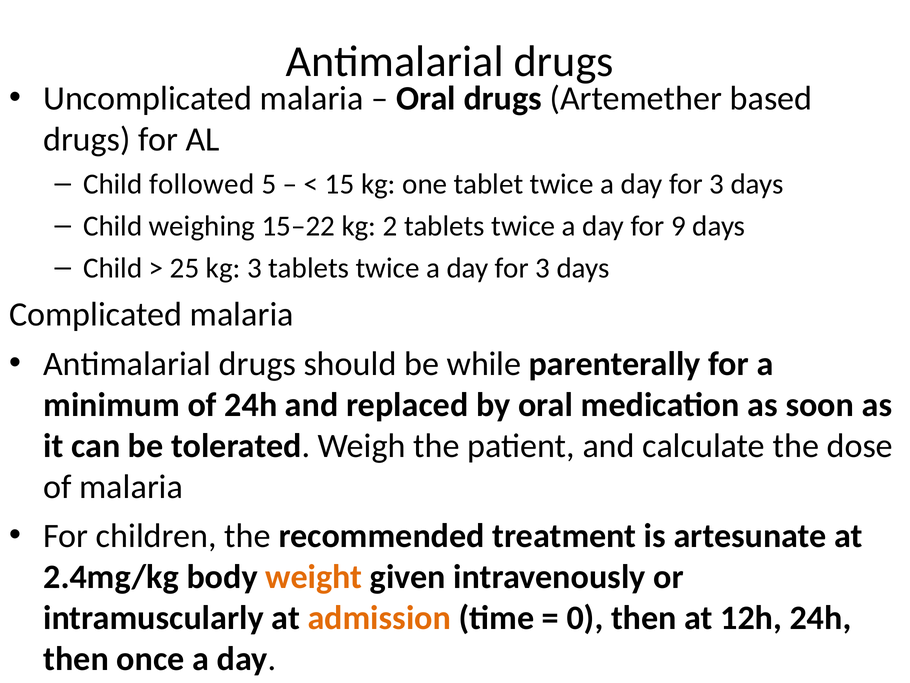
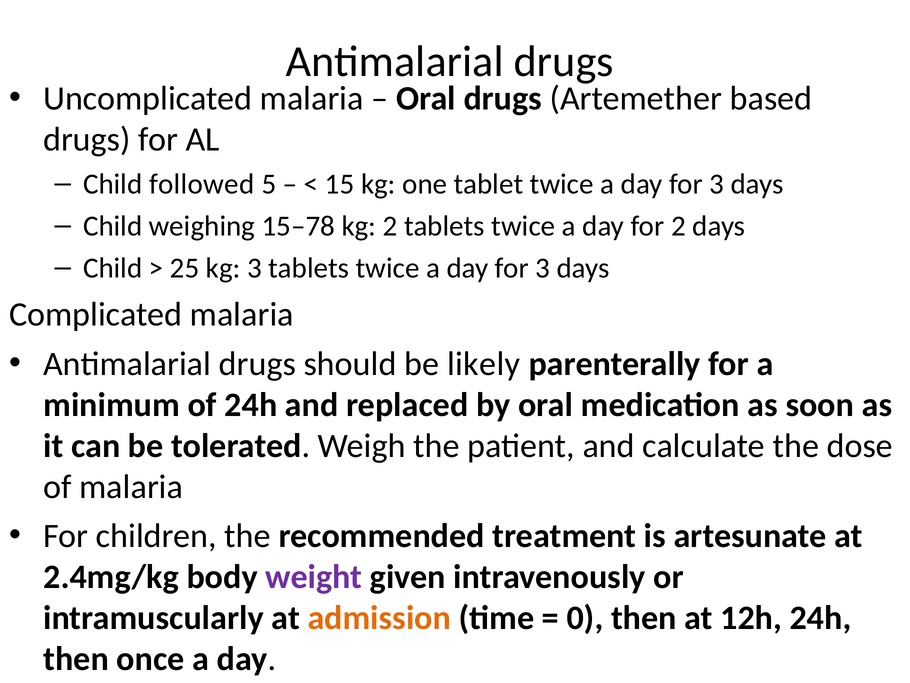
15–22: 15–22 -> 15–78
for 9: 9 -> 2
while: while -> likely
weight colour: orange -> purple
